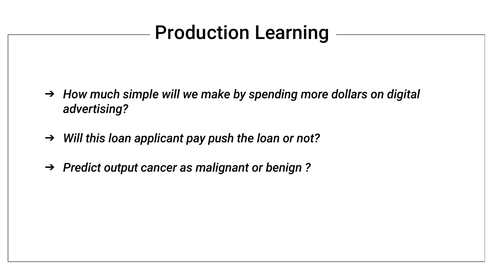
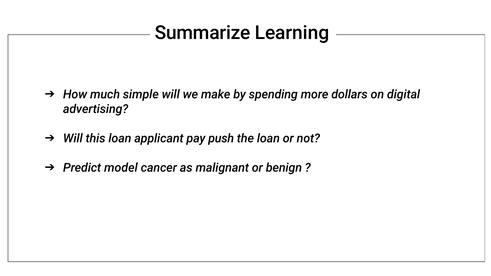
Production: Production -> Summarize
output: output -> model
